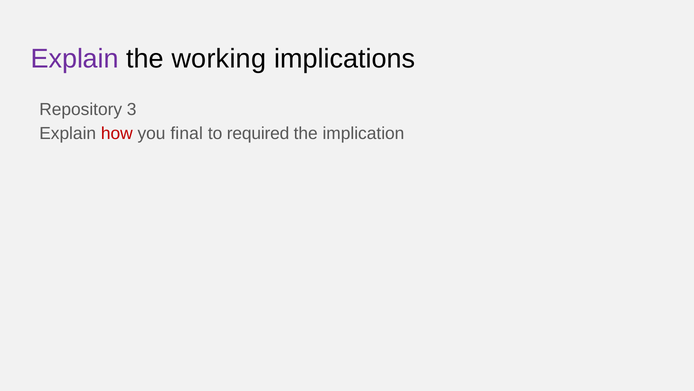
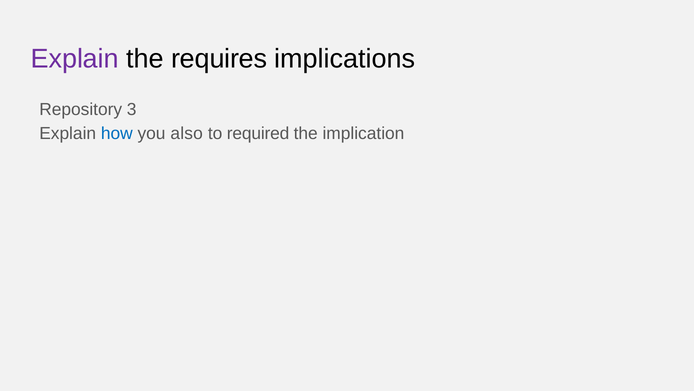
working: working -> requires
how colour: red -> blue
final: final -> also
